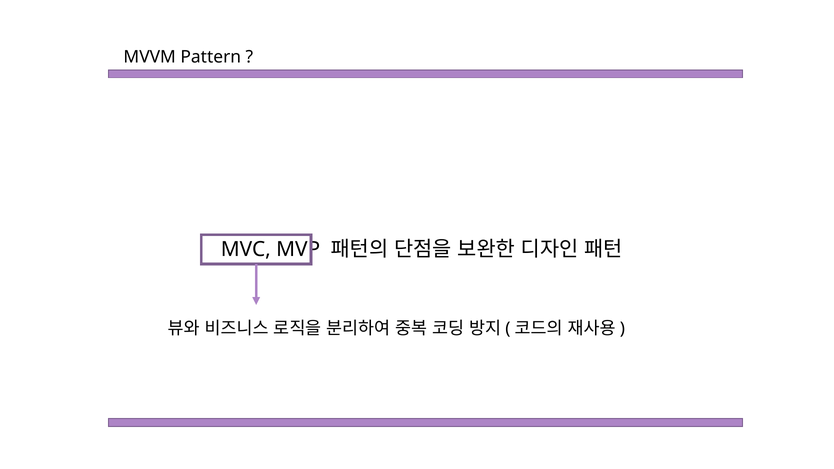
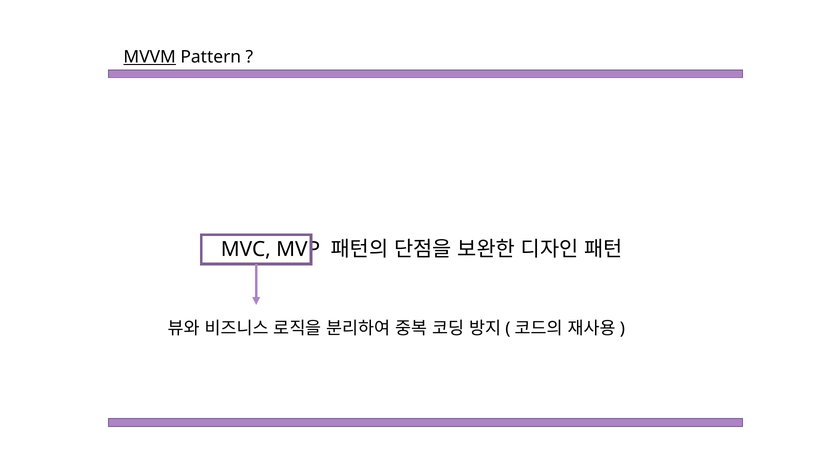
MVVM underline: none -> present
